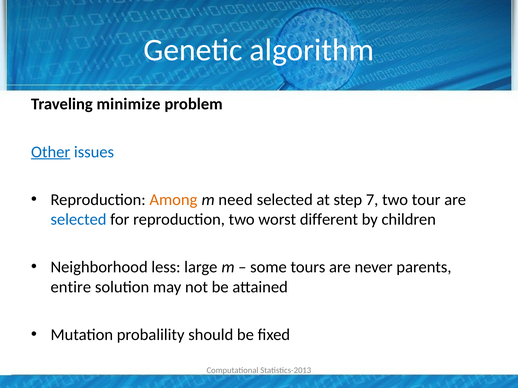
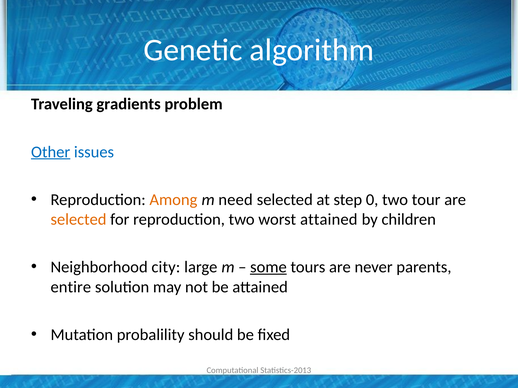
minimize: minimize -> gradients
7: 7 -> 0
selected at (79, 220) colour: blue -> orange
worst different: different -> attained
less: less -> city
some underline: none -> present
